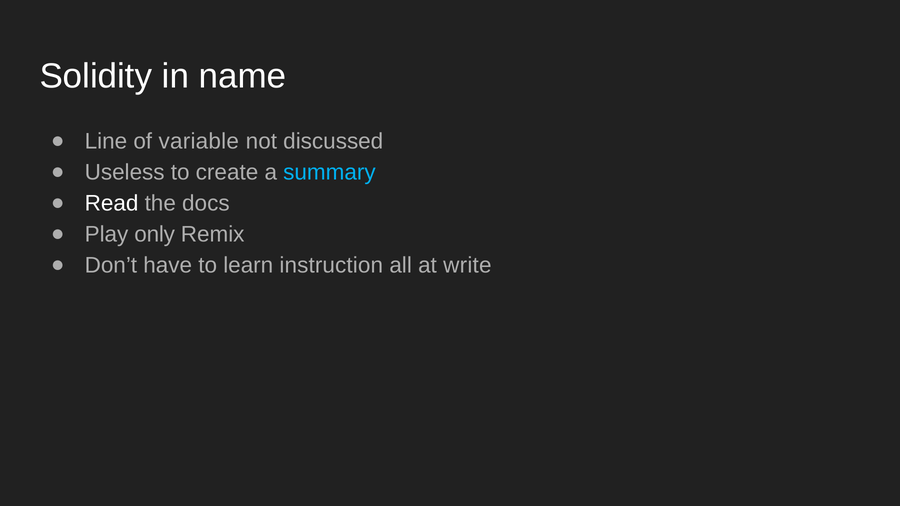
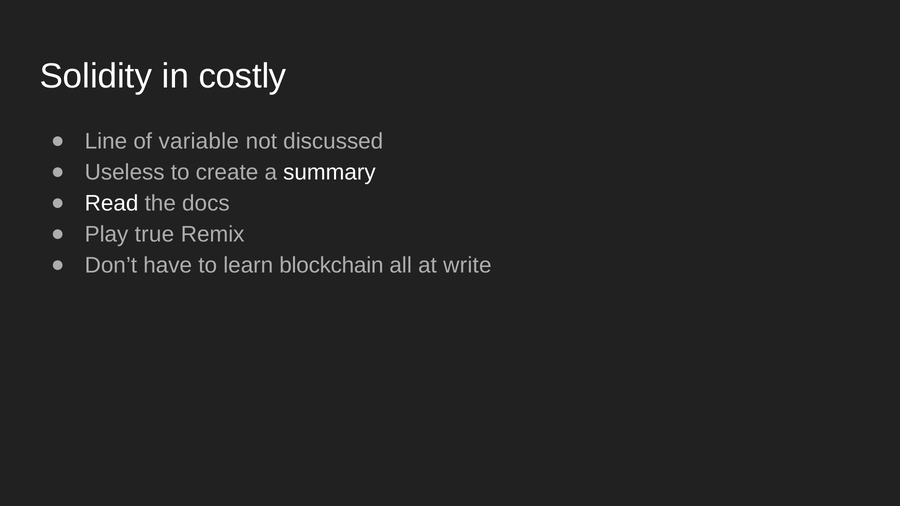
name: name -> costly
summary colour: light blue -> white
only: only -> true
instruction: instruction -> blockchain
